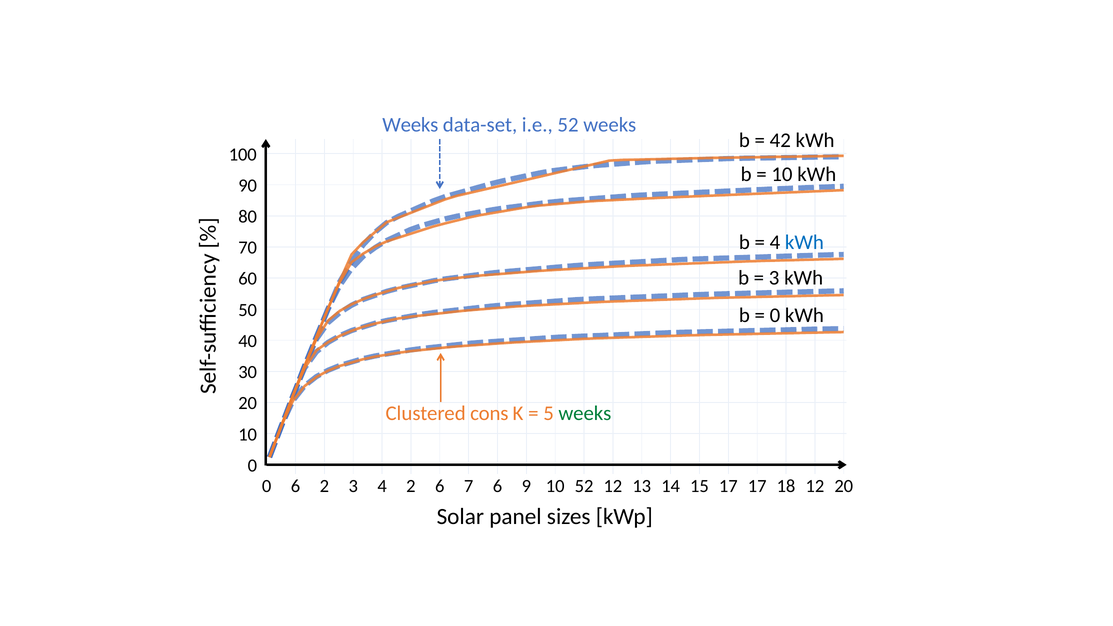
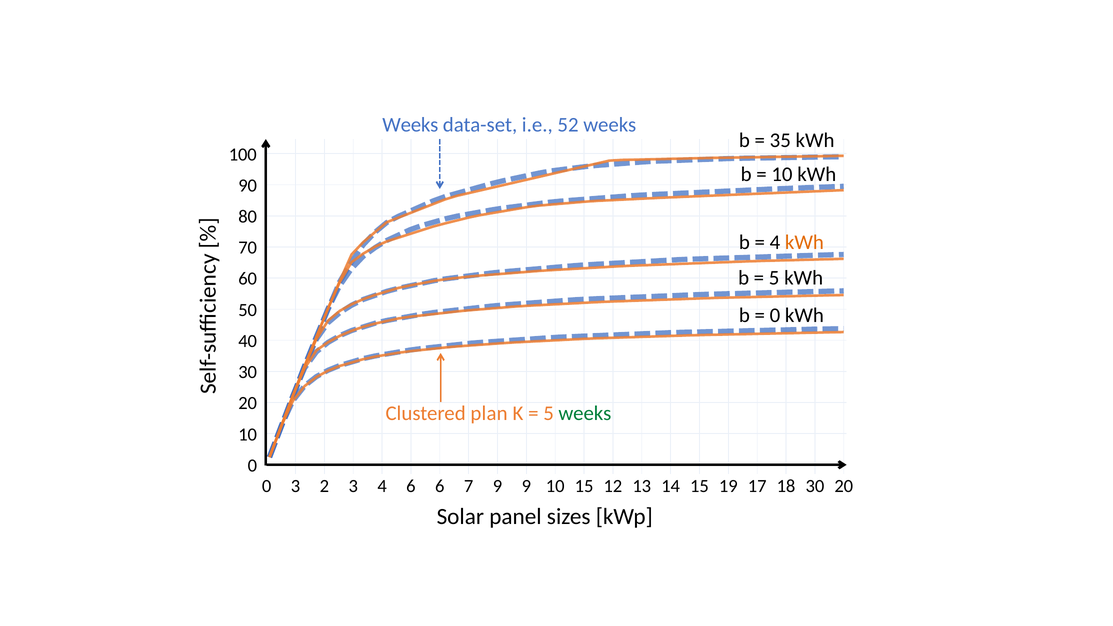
42: 42 -> 35
kWh at (804, 242) colour: blue -> orange
3 at (774, 278): 3 -> 5
cons: cons -> plan
0 6: 6 -> 3
4 2: 2 -> 6
7 6: 6 -> 9
10 52: 52 -> 15
15 17: 17 -> 19
18 12: 12 -> 30
